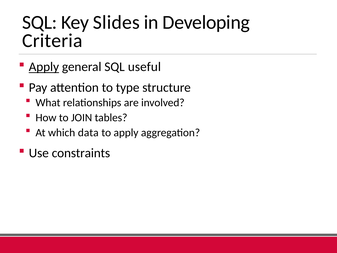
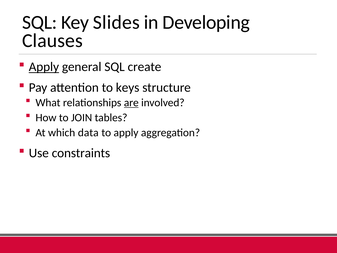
Criteria: Criteria -> Clauses
useful: useful -> create
type: type -> keys
are underline: none -> present
